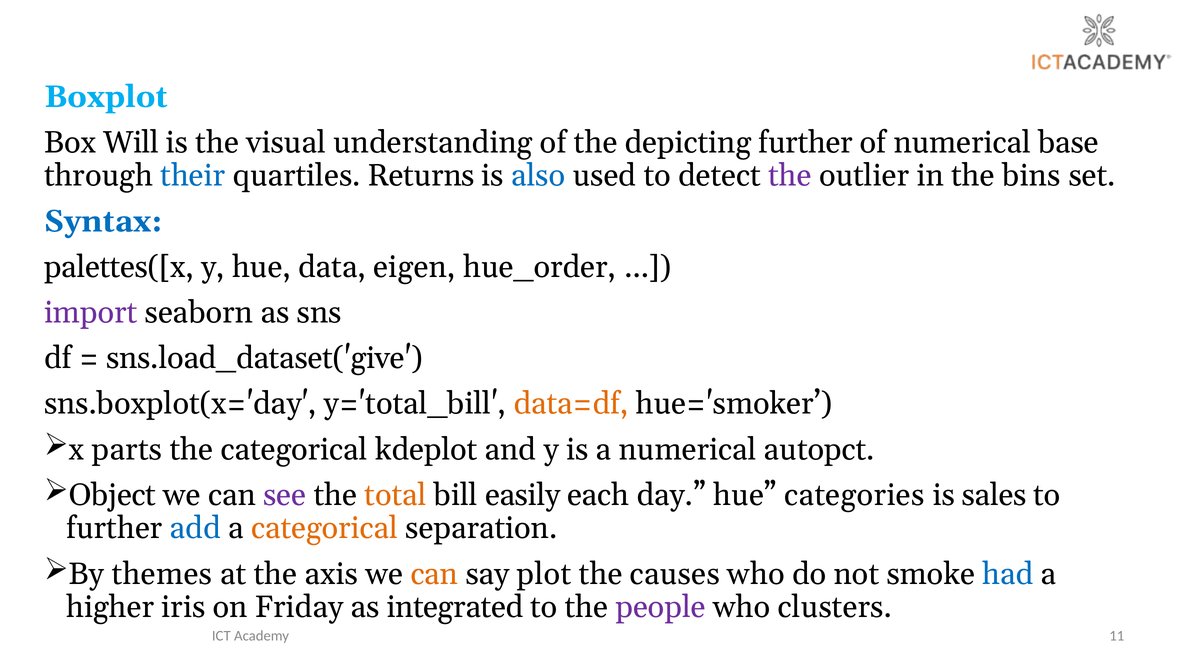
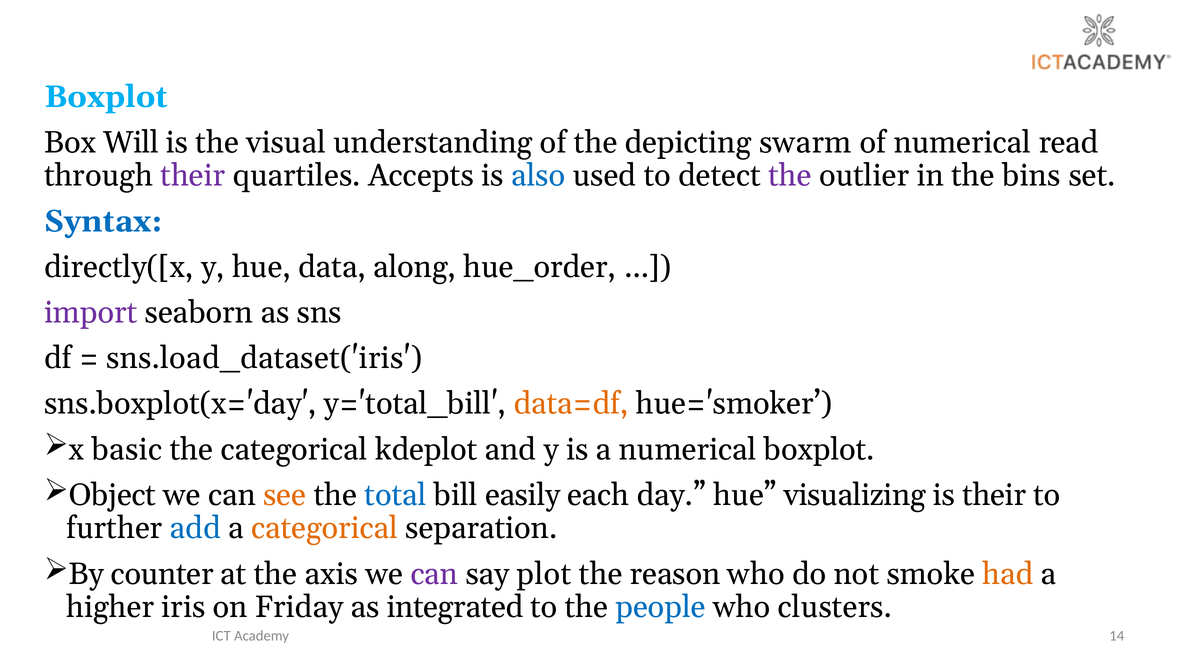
depicting further: further -> swarm
base: base -> read
their at (193, 176) colour: blue -> purple
Returns: Returns -> Accepts
palettes([x: palettes([x -> directly([x
eigen: eigen -> along
sns.load_dataset('give: sns.load_dataset('give -> sns.load_dataset('iris
parts: parts -> basic
numerical autopct: autopct -> boxplot
see colour: purple -> orange
total colour: orange -> blue
categories: categories -> visualizing
is sales: sales -> their
themes: themes -> counter
can at (434, 574) colour: orange -> purple
causes: causes -> reason
had colour: blue -> orange
people colour: purple -> blue
11: 11 -> 14
